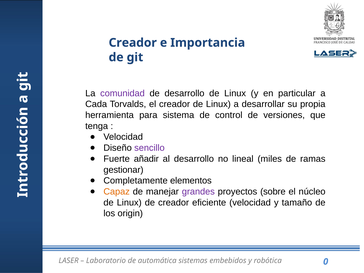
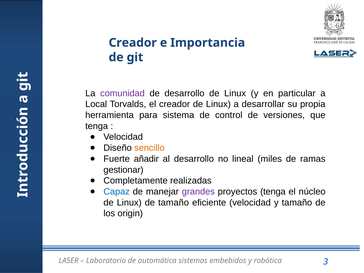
Cada: Cada -> Local
sencillo colour: purple -> orange
elementos: elementos -> realizadas
Capaz colour: orange -> blue
proyectos sobre: sobre -> tenga
de creador: creador -> tamaño
0: 0 -> 3
